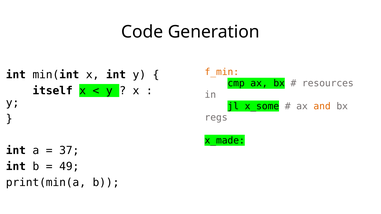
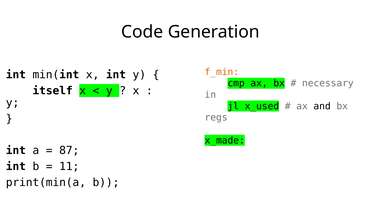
resources: resources -> necessary
x_some: x_some -> x_used
and colour: orange -> black
37: 37 -> 87
49: 49 -> 11
